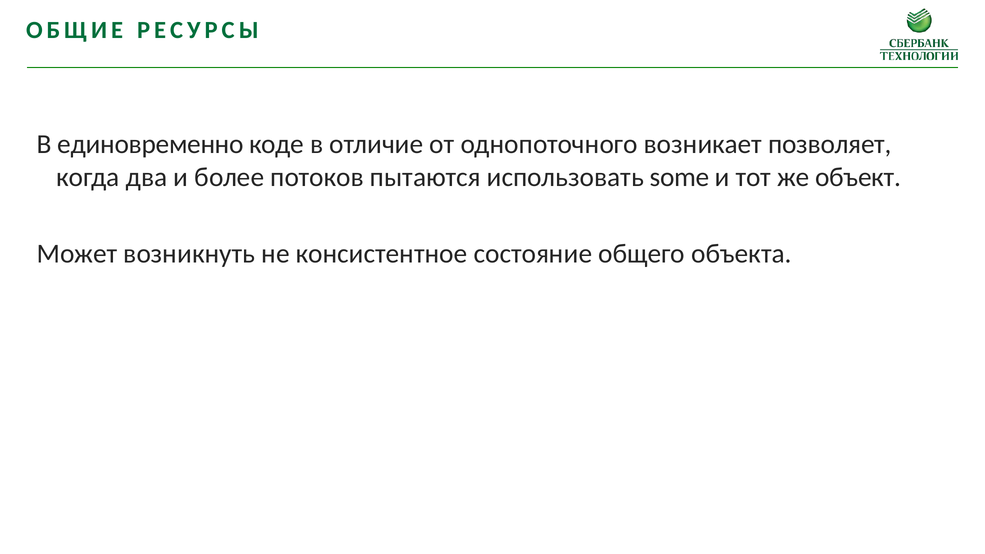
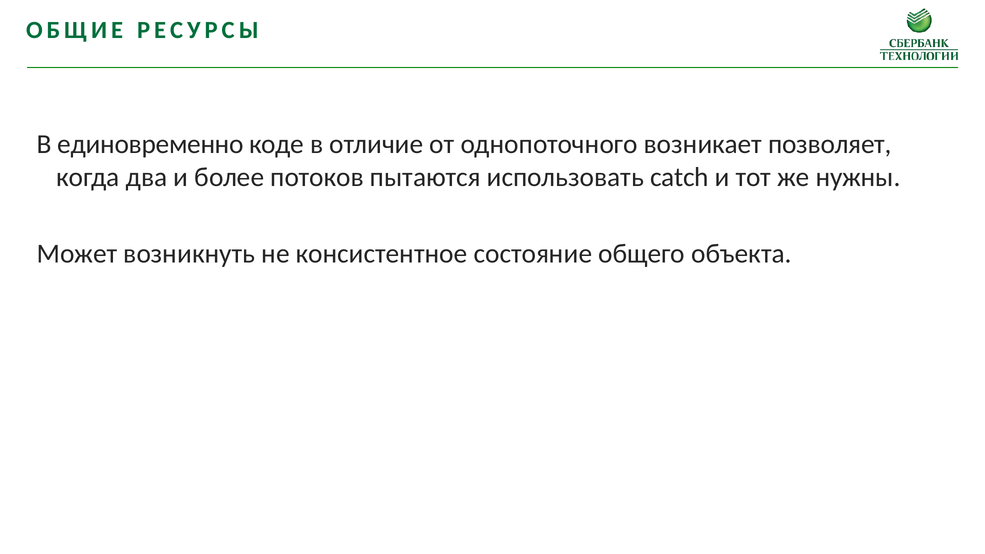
some: some -> catch
объект: объект -> нужны
